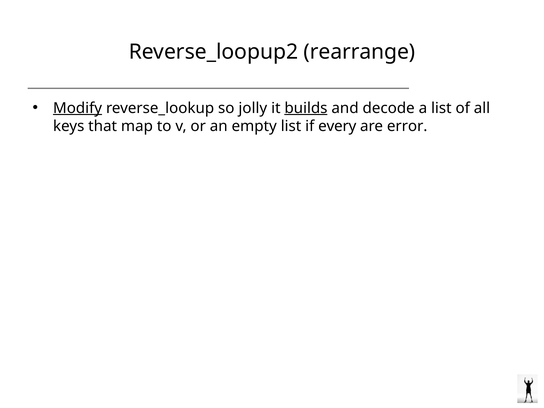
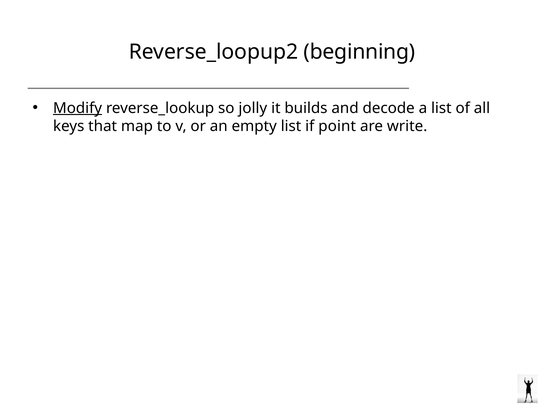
rearrange: rearrange -> beginning
builds underline: present -> none
every: every -> point
error: error -> write
